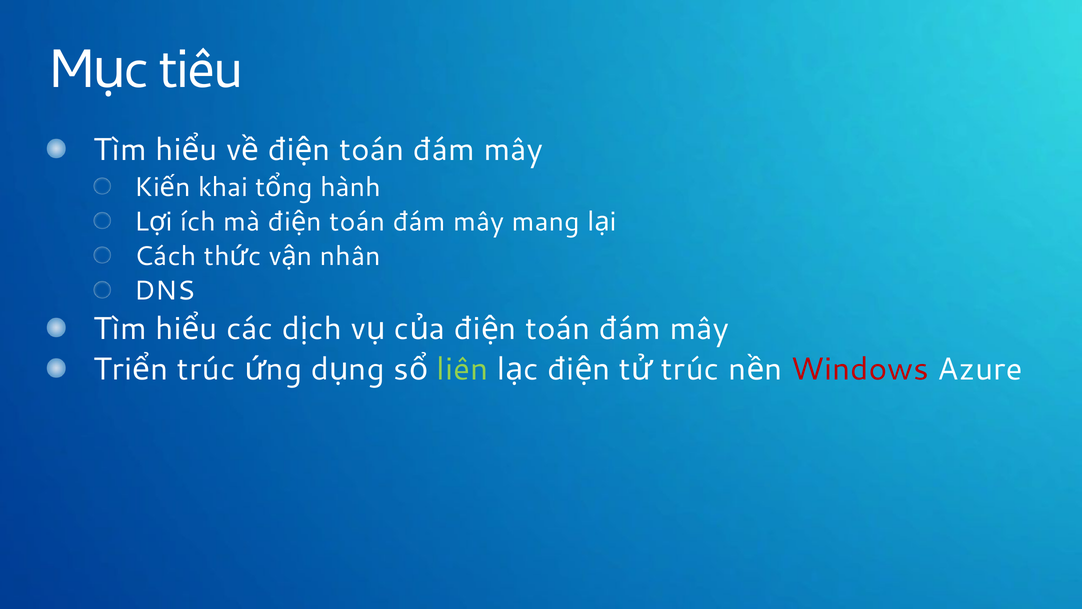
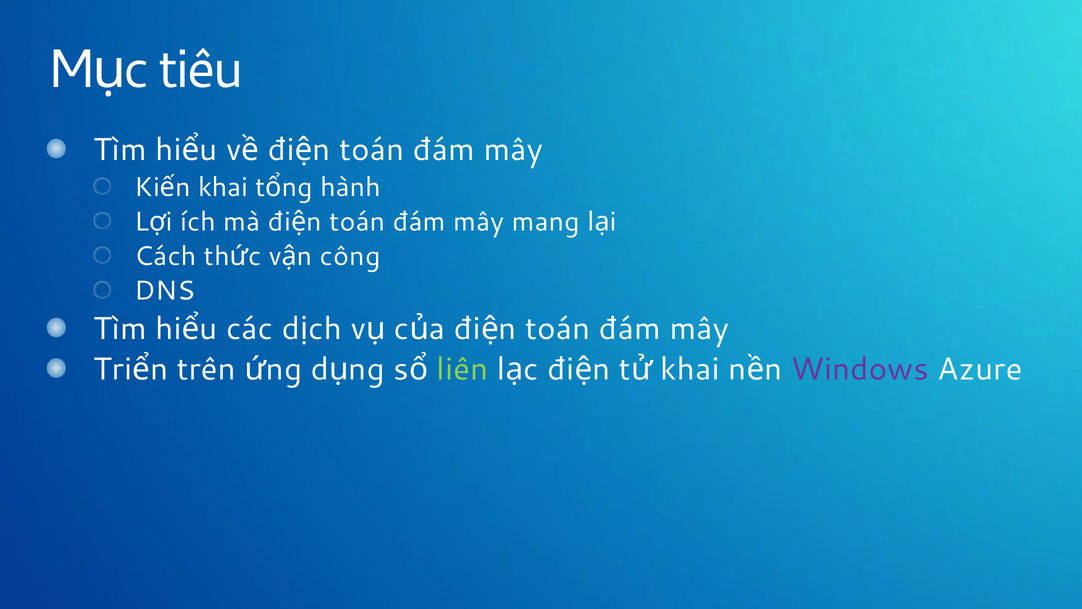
nhân: nhân -> công
trúc at (206, 369): trúc -> trên
trúc at (690, 369): trúc -> khai
Windows colour: red -> purple
